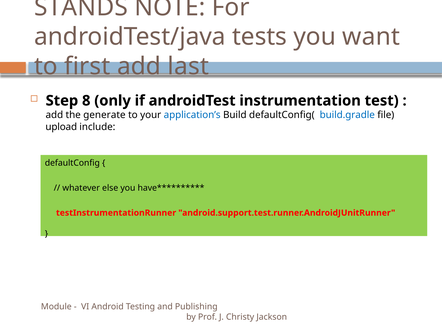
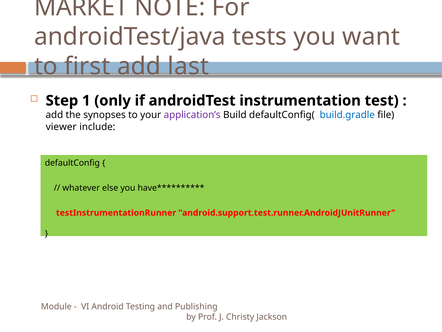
STANDS: STANDS -> MARKET
8: 8 -> 1
generate: generate -> synopses
application’s colour: blue -> purple
upload: upload -> viewer
